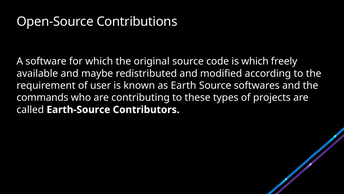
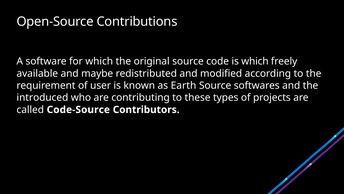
commands: commands -> introduced
Earth-Source: Earth-Source -> Code-Source
